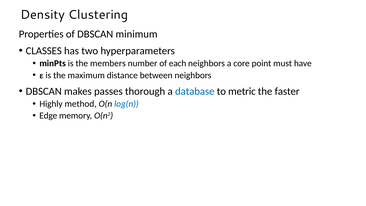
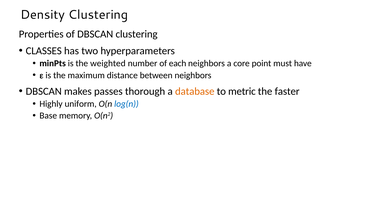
DBSCAN minimum: minimum -> clustering
members: members -> weighted
database colour: blue -> orange
method: method -> uniform
Edge: Edge -> Base
